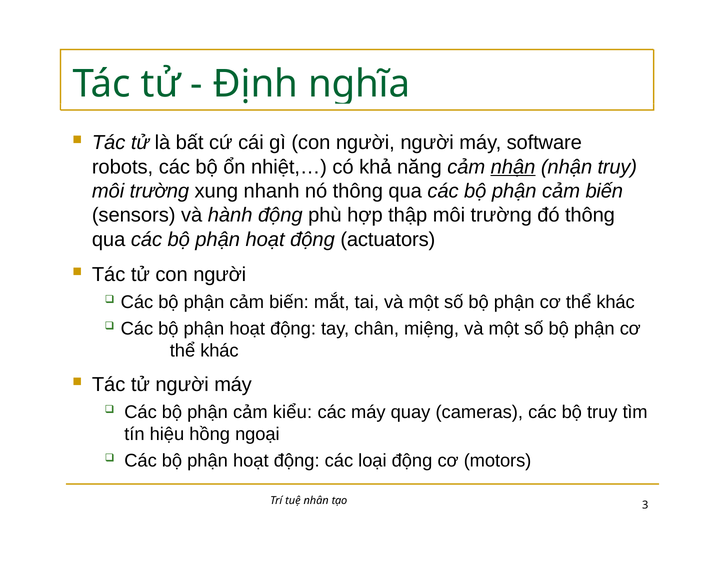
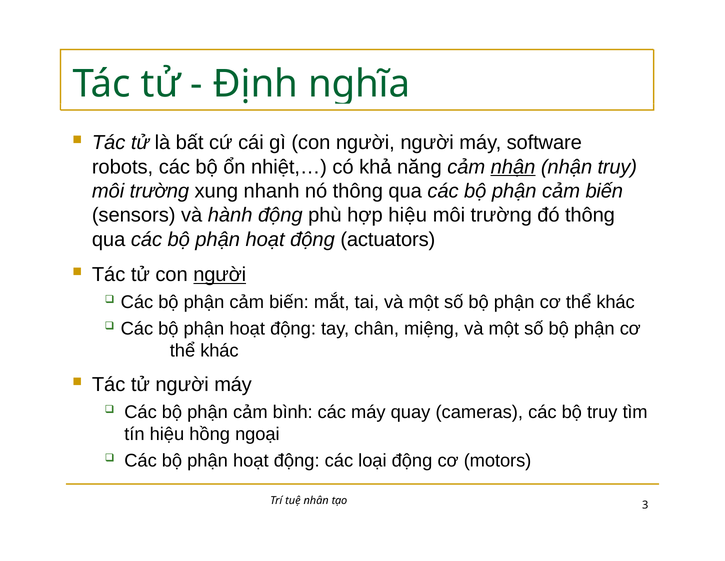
hợp thập: thập -> hiệu
người at (220, 274) underline: none -> present
kiểu: kiểu -> bình
